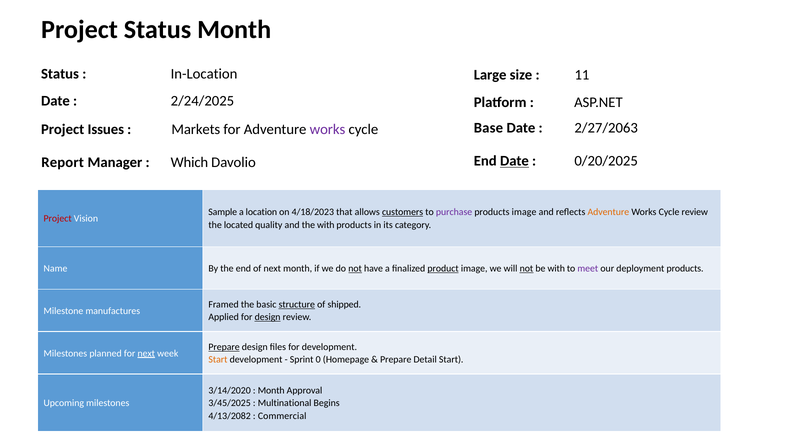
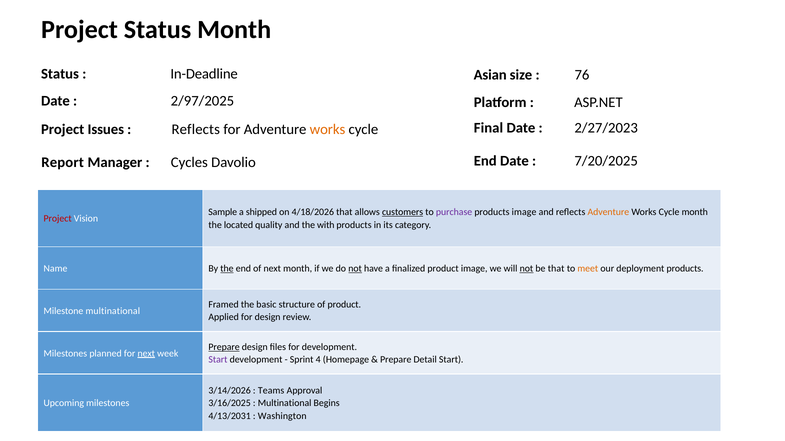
In-Location: In-Location -> In-Deadline
Large: Large -> Asian
11: 11 -> 76
2/24/2025: 2/24/2025 -> 2/97/2025
Base: Base -> Final
2/27/2063: 2/27/2063 -> 2/27/2023
Markets at (196, 129): Markets -> Reflects
works at (327, 129) colour: purple -> orange
Date at (514, 161) underline: present -> none
0/20/2025: 0/20/2025 -> 7/20/2025
Which: Which -> Cycles
location: location -> shipped
4/18/2023: 4/18/2023 -> 4/18/2026
Cycle review: review -> month
the at (227, 269) underline: none -> present
product at (443, 269) underline: present -> none
be with: with -> that
meet colour: purple -> orange
structure underline: present -> none
of shipped: shipped -> product
Milestone manufactures: manufactures -> multinational
design at (268, 318) underline: present -> none
Start at (218, 360) colour: orange -> purple
0: 0 -> 4
3/14/2020: 3/14/2020 -> 3/14/2026
Month at (271, 391): Month -> Teams
3/45/2025: 3/45/2025 -> 3/16/2025
4/13/2082: 4/13/2082 -> 4/13/2031
Commercial: Commercial -> Washington
